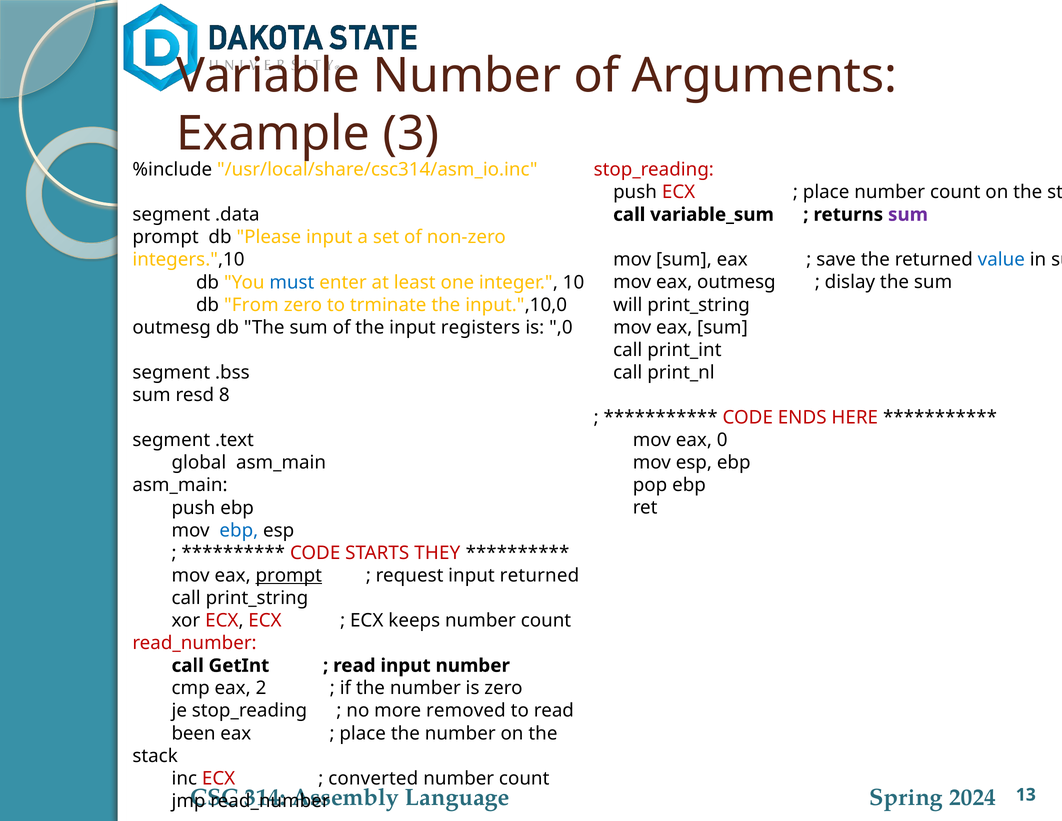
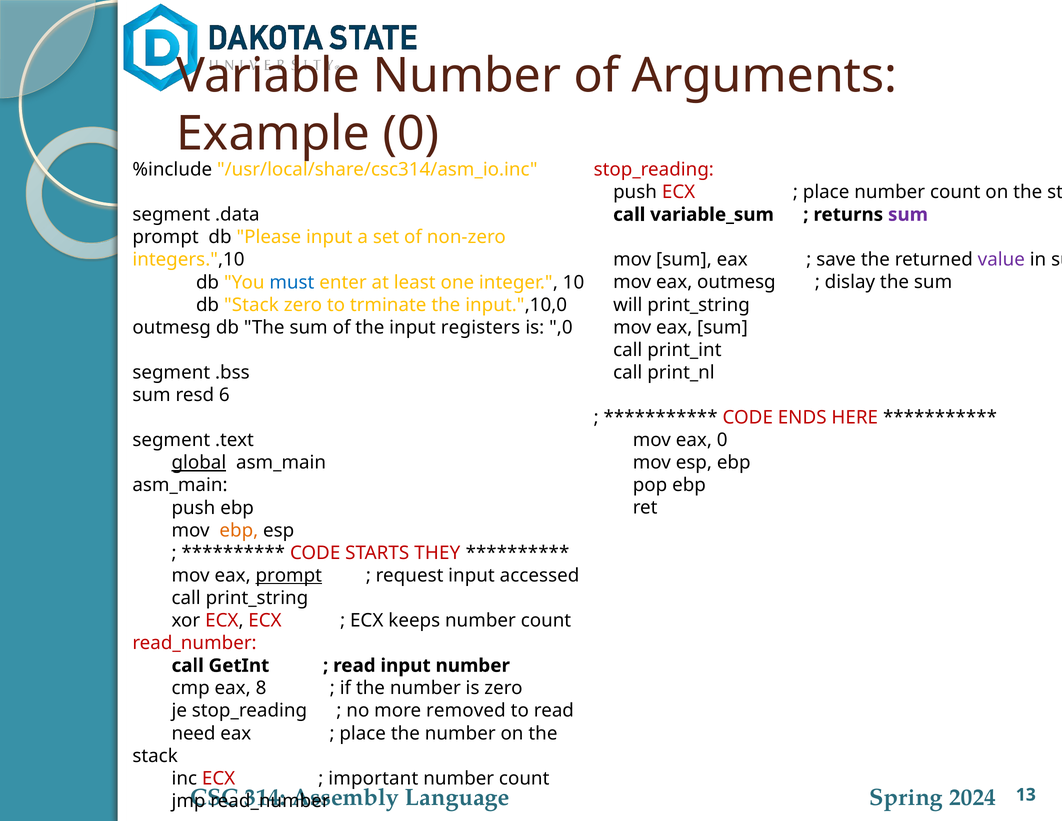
Example 3: 3 -> 0
value colour: blue -> purple
db From: From -> Stack
8: 8 -> 6
global underline: none -> present
ebp at (239, 530) colour: blue -> orange
input returned: returned -> accessed
2: 2 -> 8
been: been -> need
converted: converted -> important
